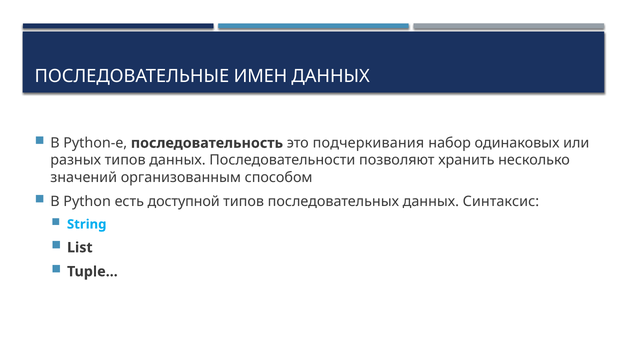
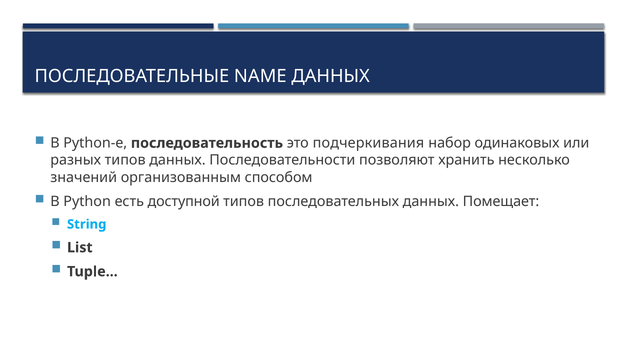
ИМЕН: ИМЕН -> NAME
Синтаксис: Синтаксис -> Помещает
